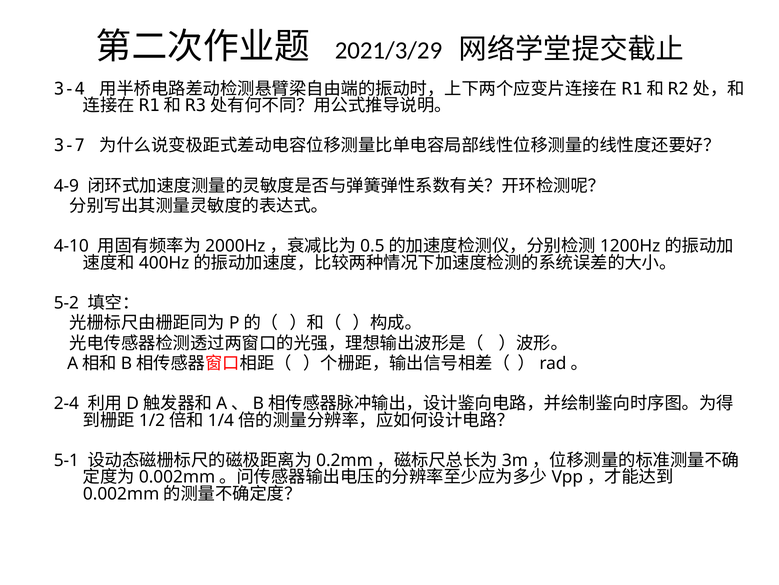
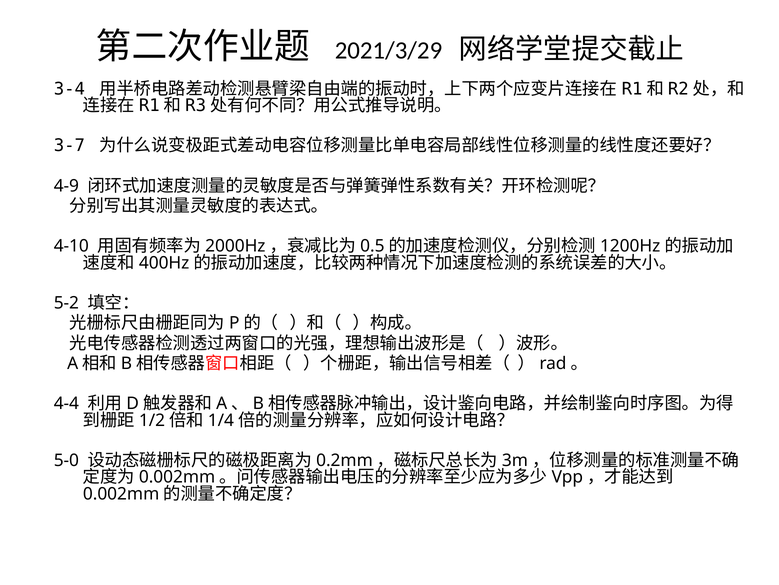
2-4: 2-4 -> 4-4
5-1: 5-1 -> 5-0
